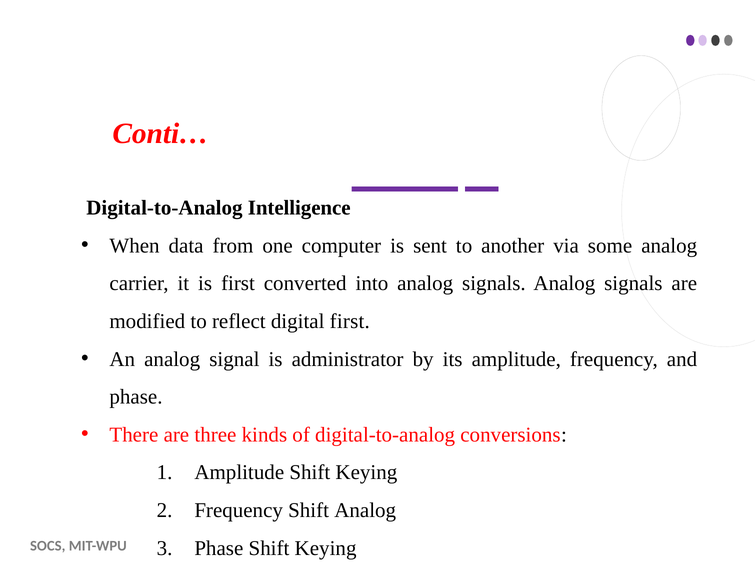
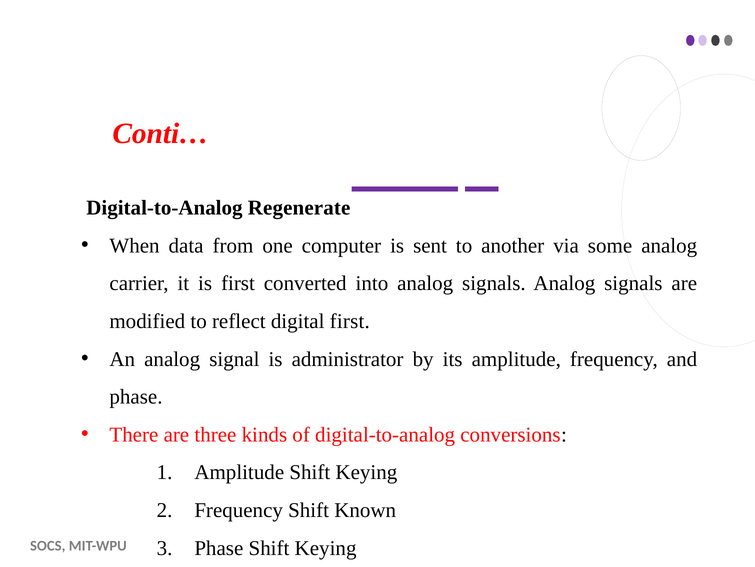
Intelligence: Intelligence -> Regenerate
Shift Analog: Analog -> Known
